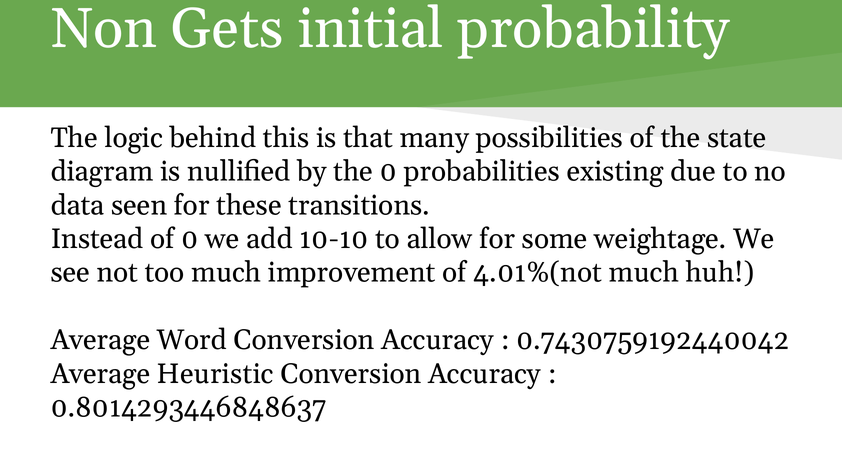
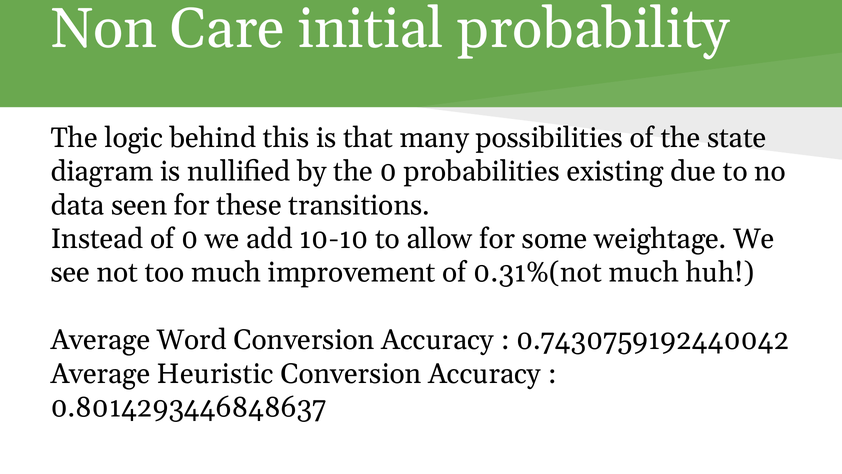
Gets: Gets -> Care
4.01%(not: 4.01%(not -> 0.31%(not
